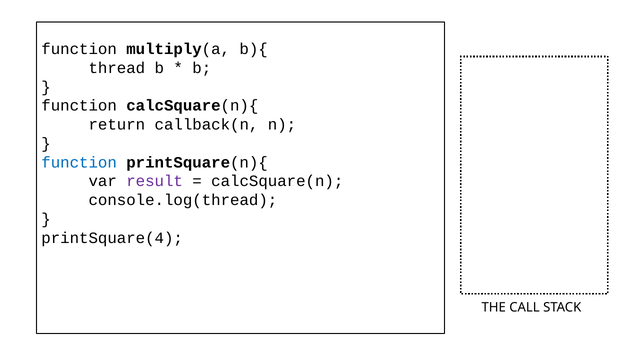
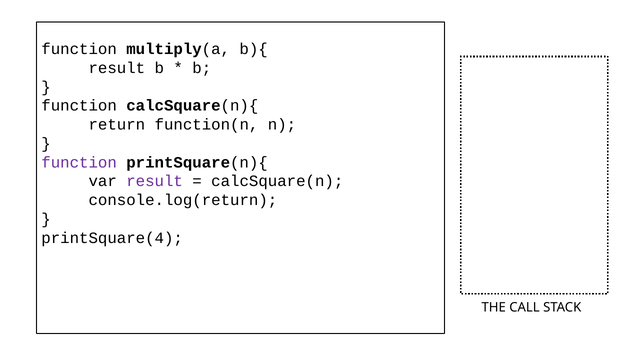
thread at (117, 68): thread -> result
callback(n: callback(n -> function(n
function at (79, 162) colour: blue -> purple
console.log(thread: console.log(thread -> console.log(return
